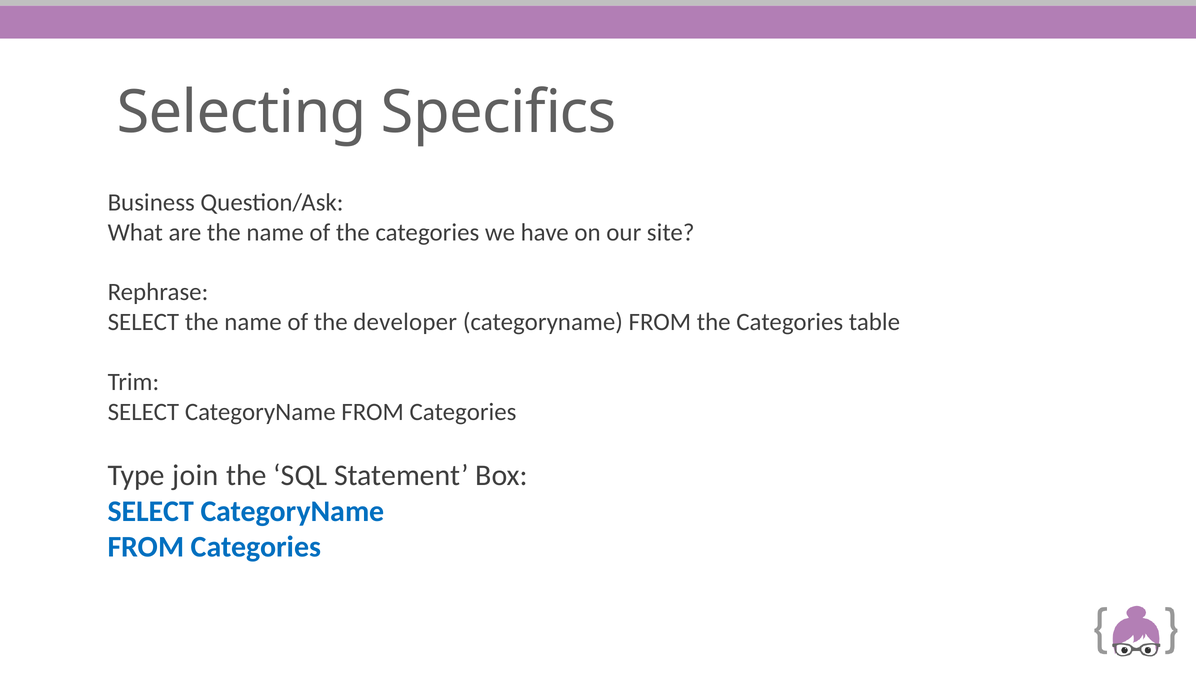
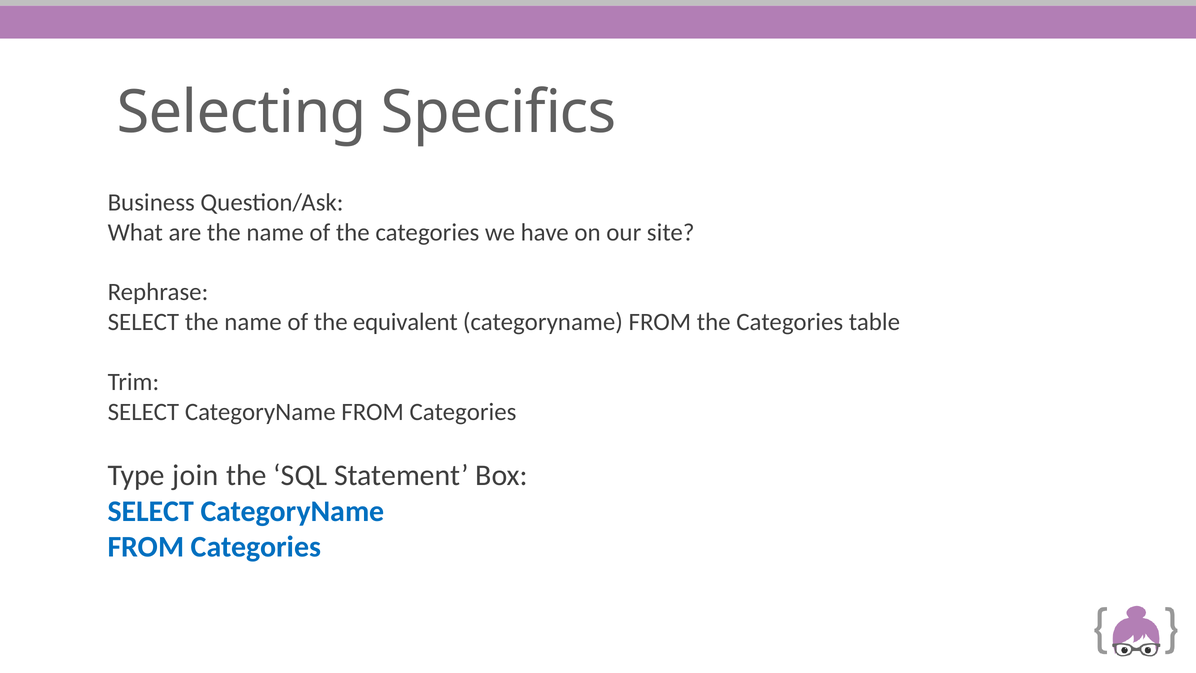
developer: developer -> equivalent
